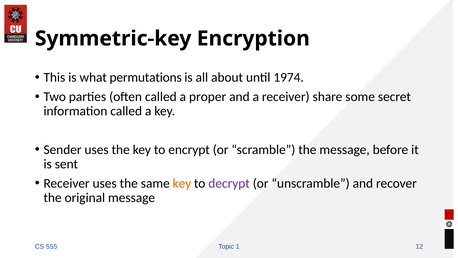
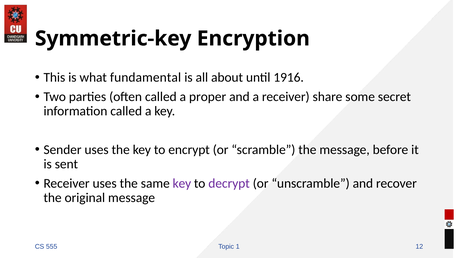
permutations: permutations -> fundamental
1974: 1974 -> 1916
key at (182, 183) colour: orange -> purple
